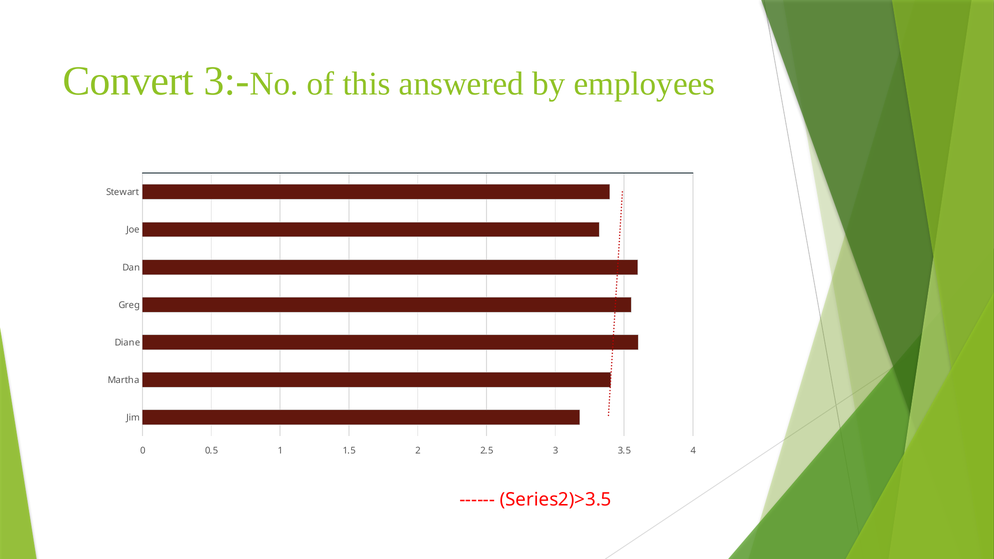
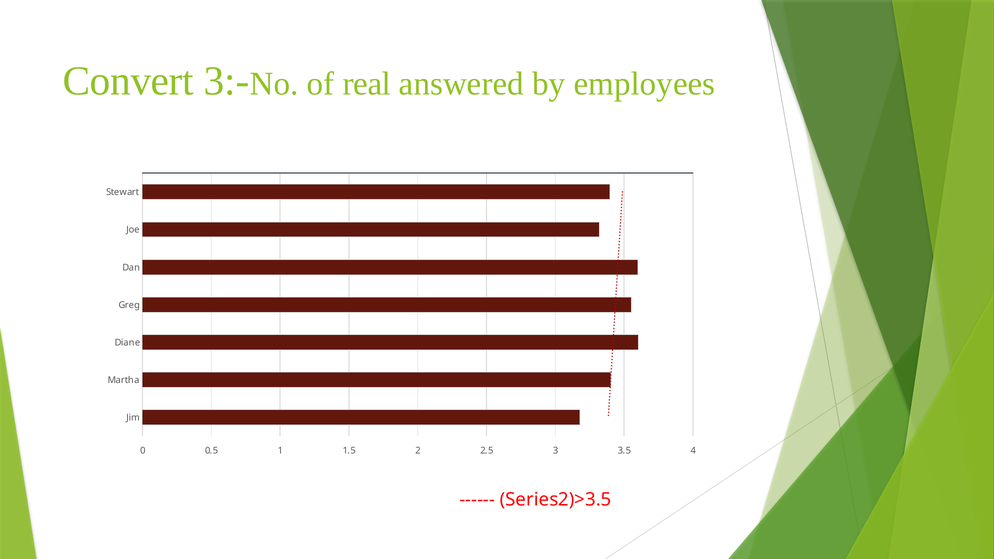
this: this -> real
